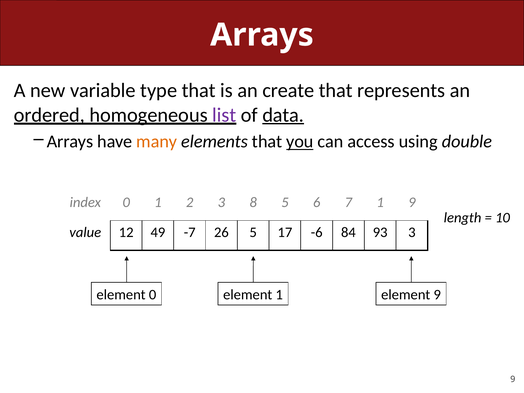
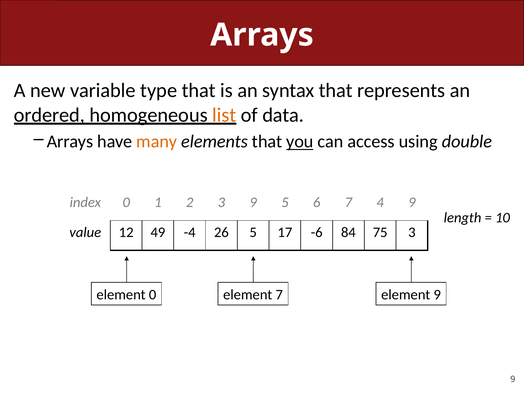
create: create -> syntax
list colour: purple -> orange
data underline: present -> none
3 8: 8 -> 9
7 1: 1 -> 4
-7: -7 -> -4
93: 93 -> 75
element 1: 1 -> 7
